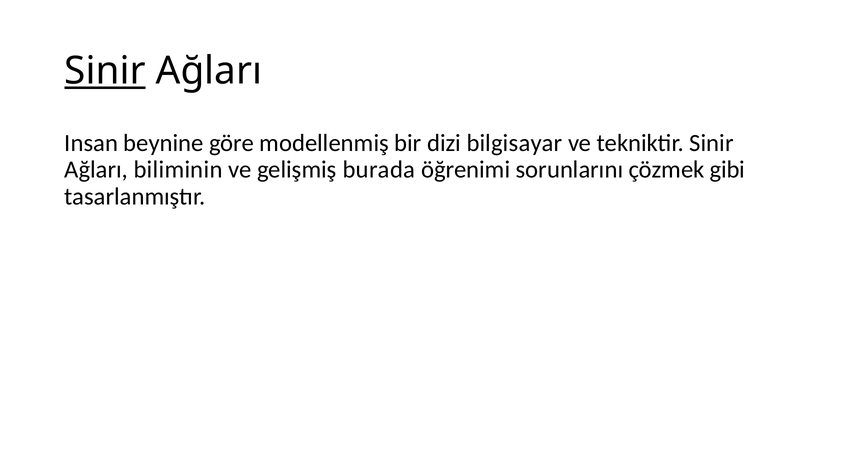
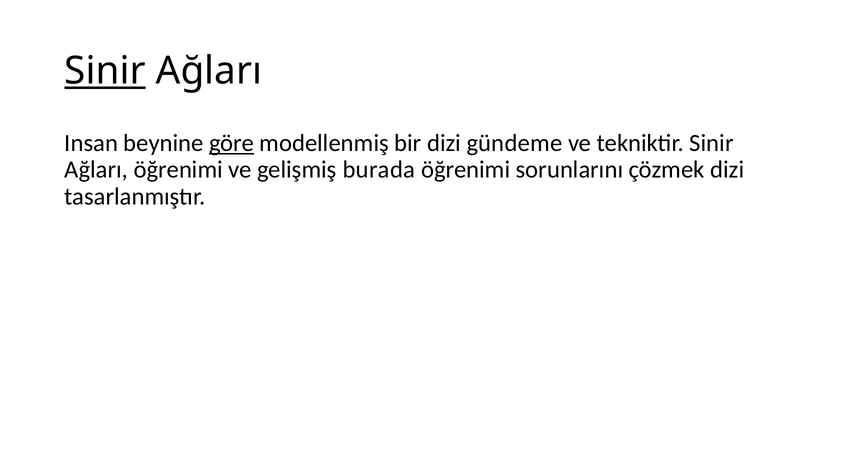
göre underline: none -> present
bilgisayar: bilgisayar -> gündeme
Ağları biliminin: biliminin -> öğrenimi
çözmek gibi: gibi -> dizi
